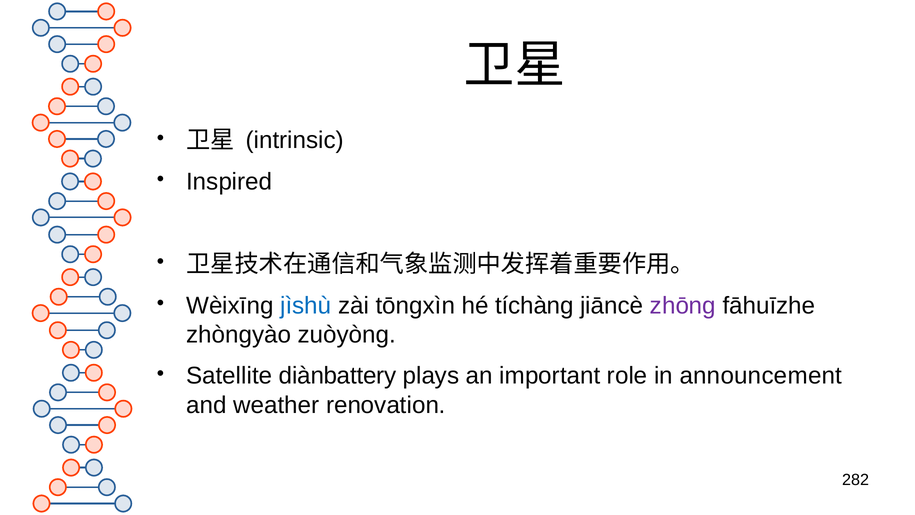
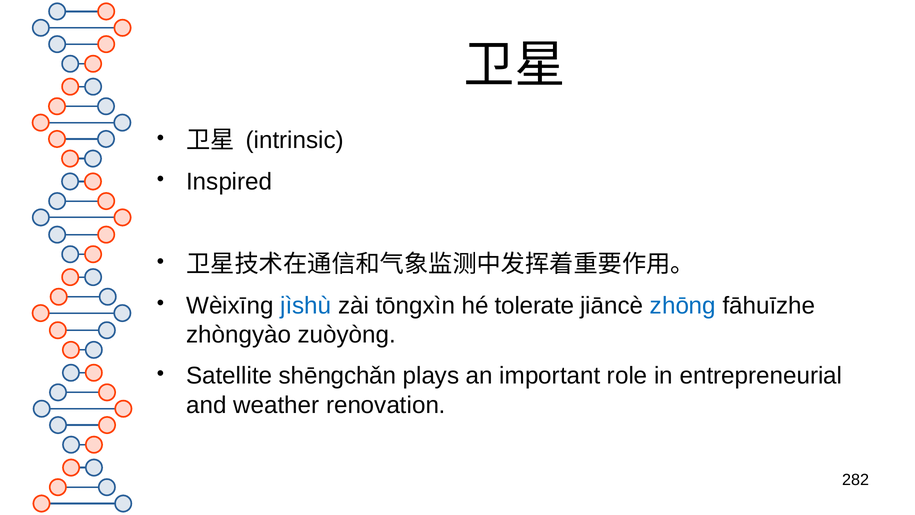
tíchàng: tíchàng -> tolerate
zhōng colour: purple -> blue
diànbattery: diànbattery -> shēngchǎn
announcement: announcement -> entrepreneurial
